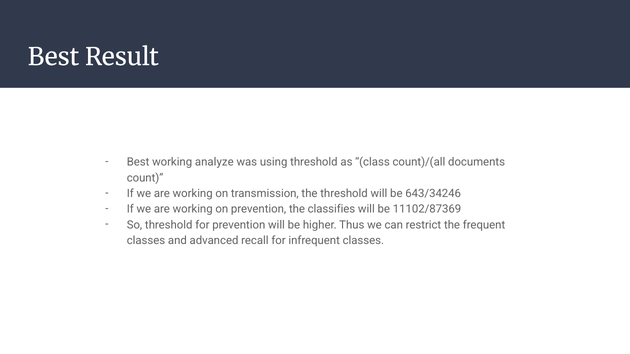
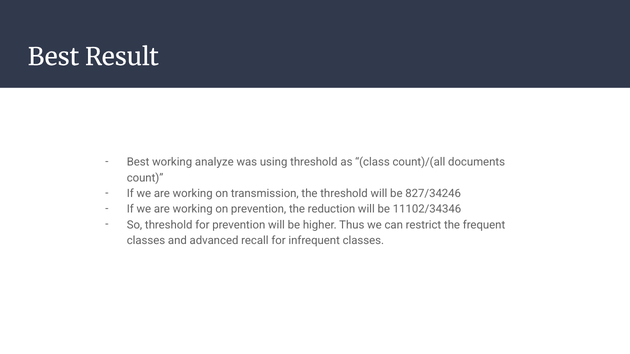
643/34246: 643/34246 -> 827/34246
classifies: classifies -> reduction
11102/87369: 11102/87369 -> 11102/34346
